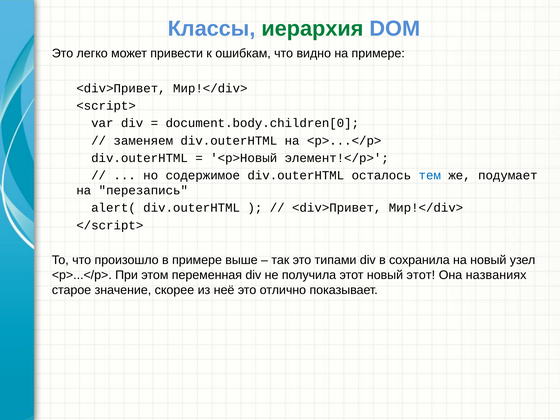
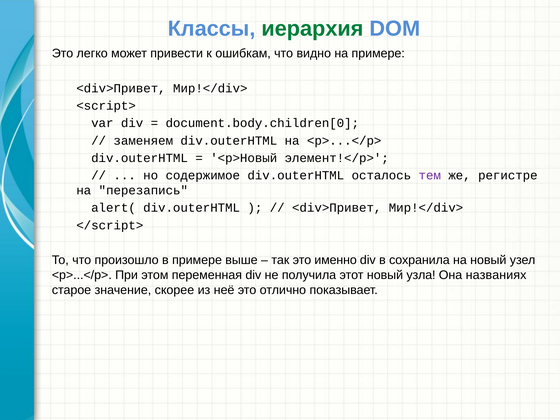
тем colour: blue -> purple
подумает: подумает -> регистре
типами: типами -> именно
новый этот: этот -> узла
